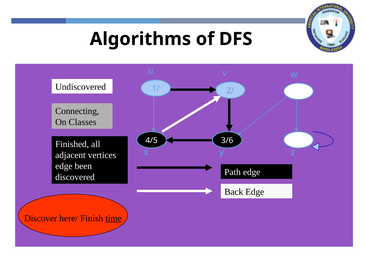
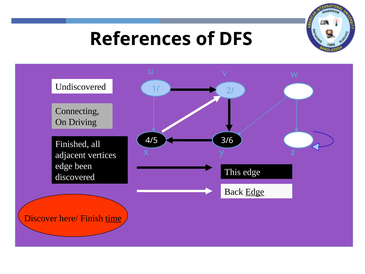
Algorithms: Algorithms -> References
Classes: Classes -> Driving
Path: Path -> This
Edge at (255, 192) underline: none -> present
